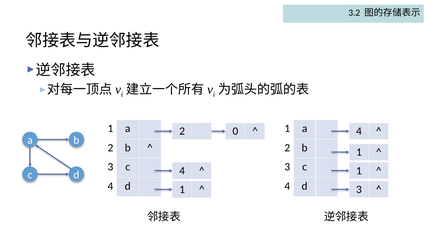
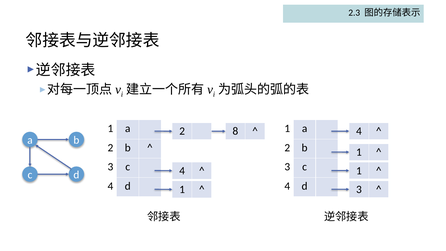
3.2: 3.2 -> 2.3
0: 0 -> 8
